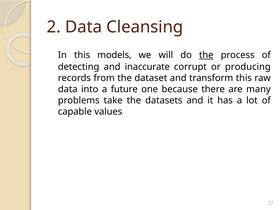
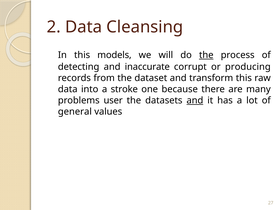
future: future -> stroke
take: take -> user
and at (195, 101) underline: none -> present
capable: capable -> general
